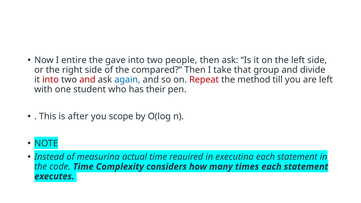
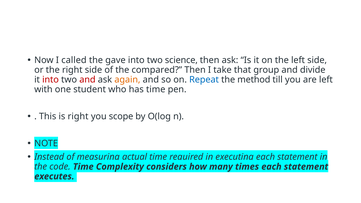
entire: entire -> called
people: people -> science
again colour: blue -> orange
Repeat colour: red -> blue
has their: their -> time
is after: after -> right
